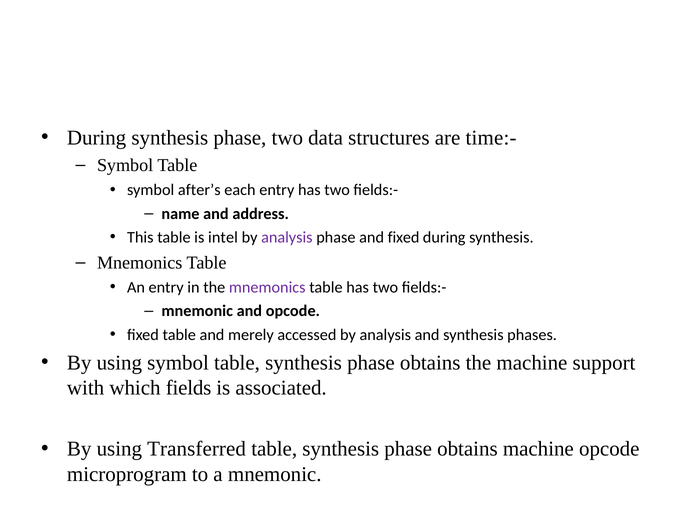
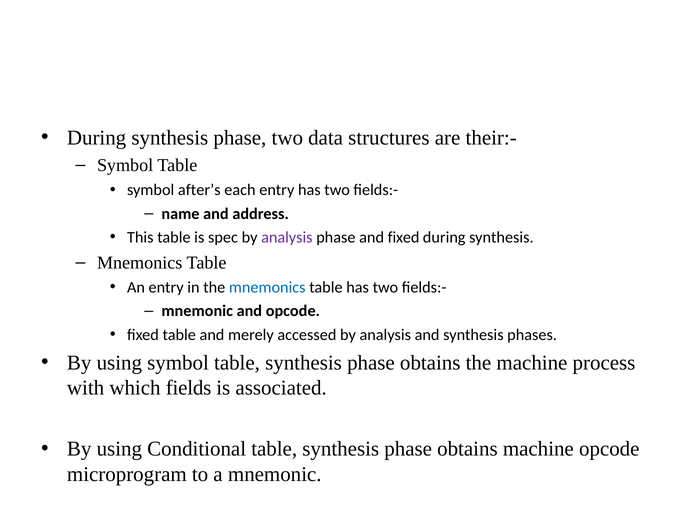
time:-: time:- -> their:-
intel: intel -> spec
mnemonics at (267, 288) colour: purple -> blue
support: support -> process
Transferred: Transferred -> Conditional
